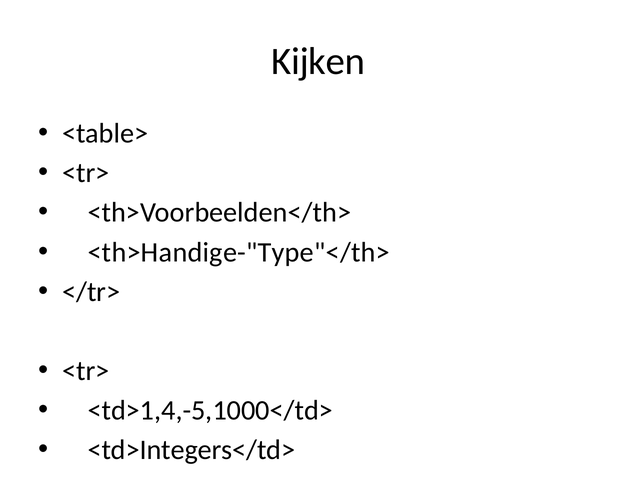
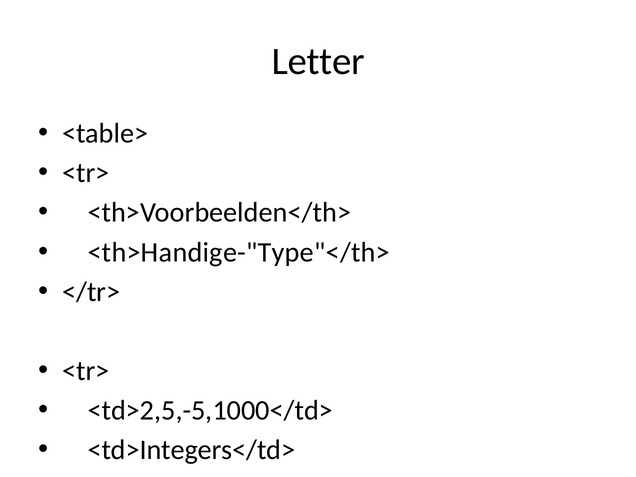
Kijken: Kijken -> Letter
<td>1,4,-5,1000</td>: <td>1,4,-5,1000</td> -> <td>2,5,-5,1000</td>
